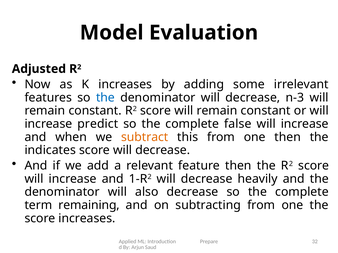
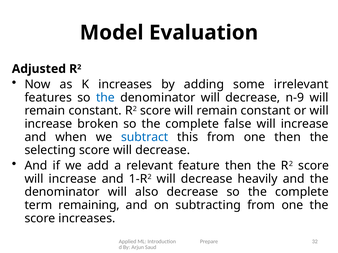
n-3: n-3 -> n-9
predict: predict -> broken
subtract colour: orange -> blue
indicates: indicates -> selecting
